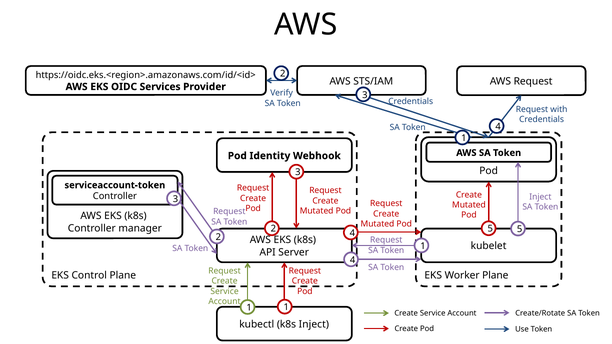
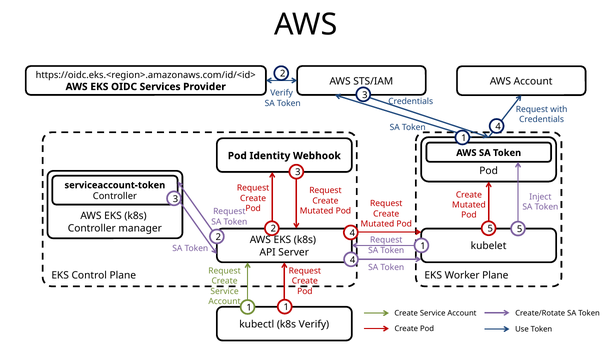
AWS Request: Request -> Account
k8s Inject: Inject -> Verify
